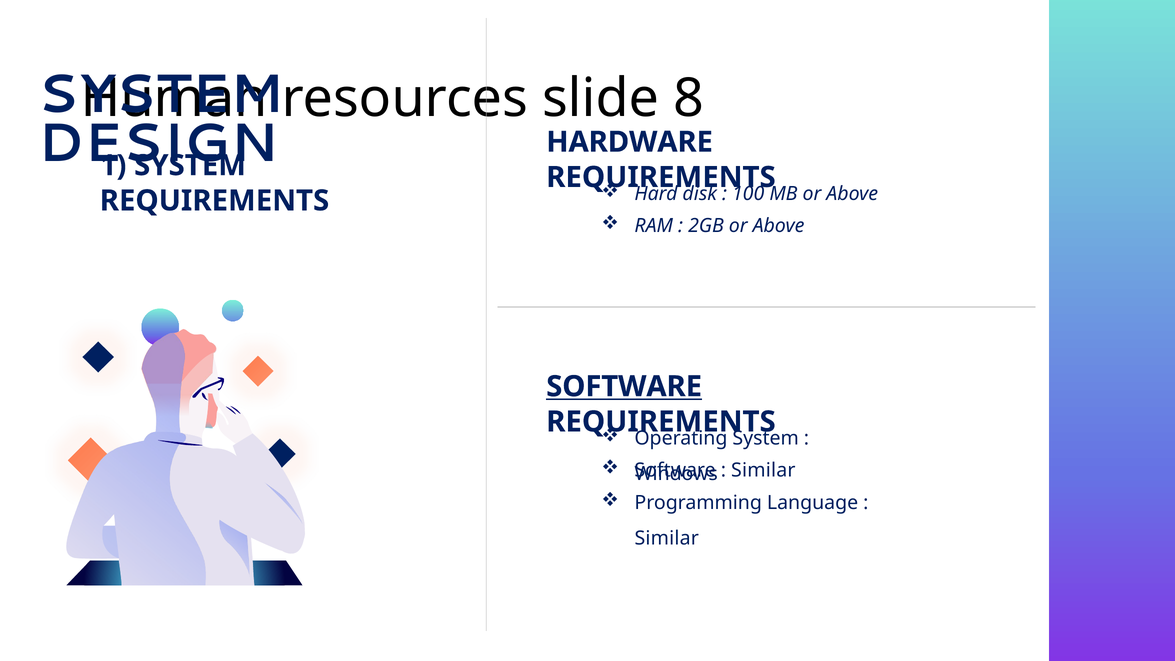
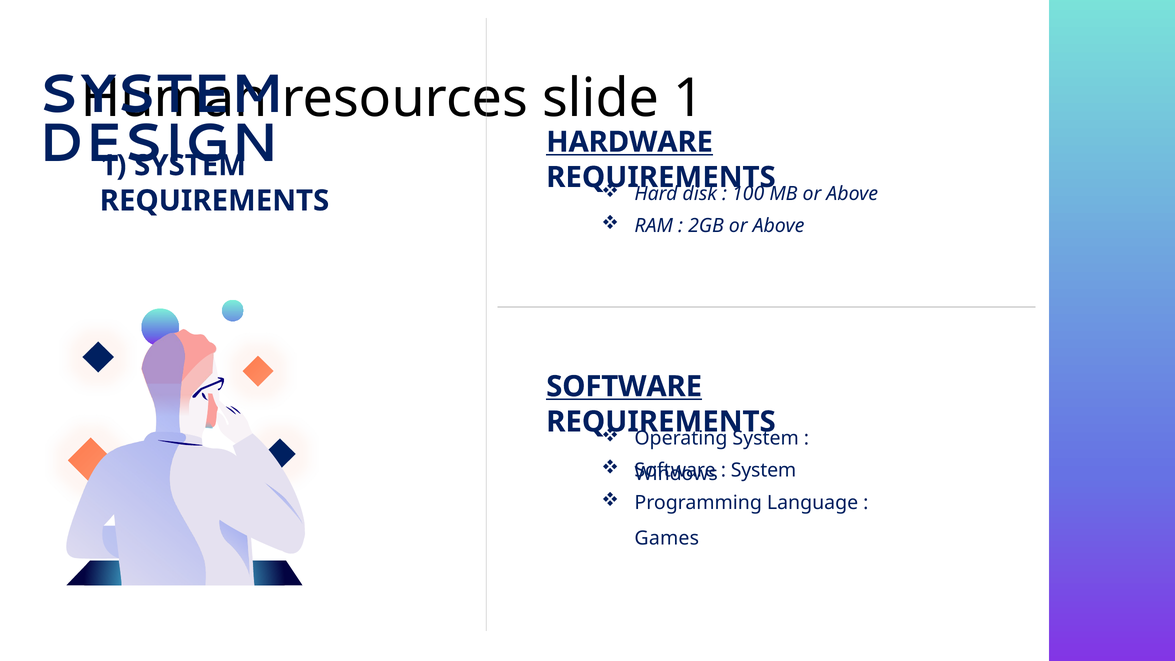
slide 8: 8 -> 1
HARDWARE underline: none -> present
Similar at (763, 470): Similar -> System
Similar at (667, 538): Similar -> Games
